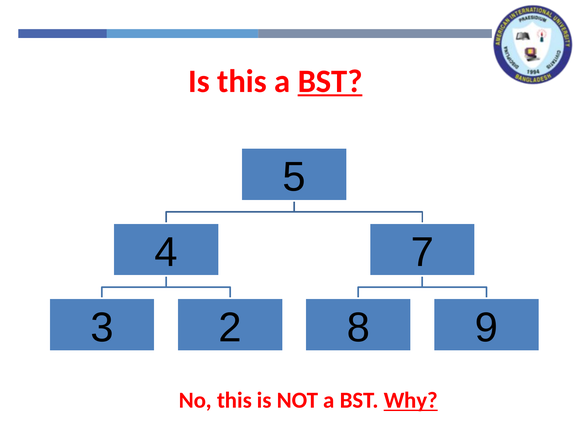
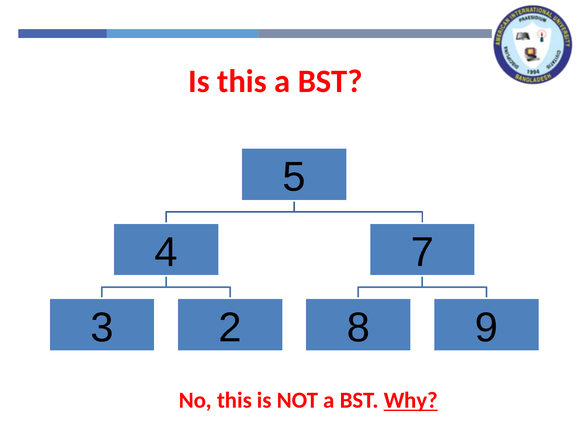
BST at (330, 81) underline: present -> none
